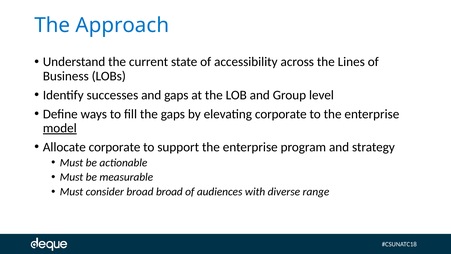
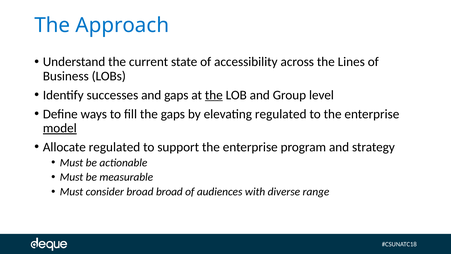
the at (214, 95) underline: none -> present
elevating corporate: corporate -> regulated
Allocate corporate: corporate -> regulated
